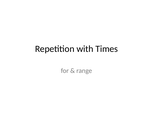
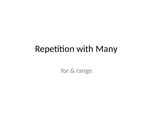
Times: Times -> Many
